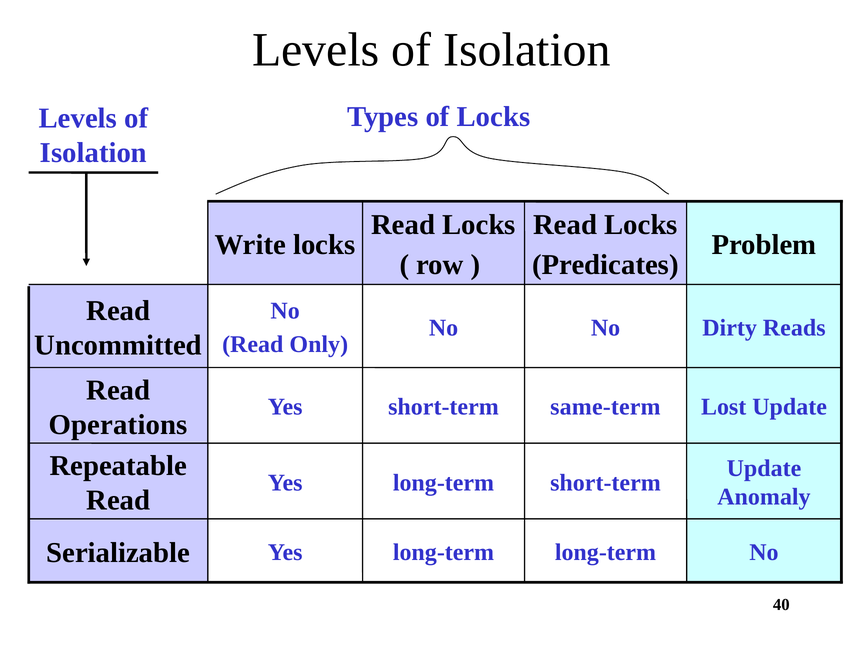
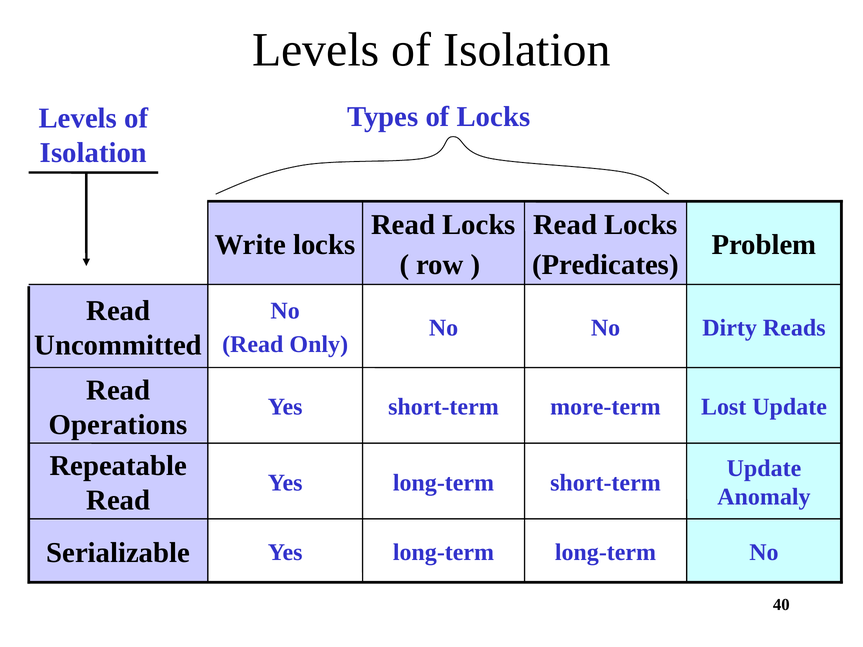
same-term: same-term -> more-term
